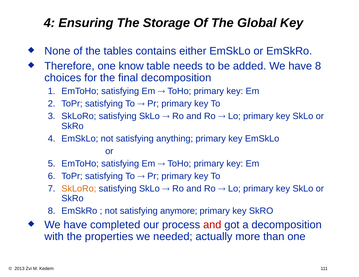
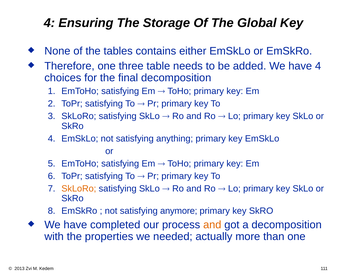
know: know -> three
have 8: 8 -> 4
and at (212, 225) colour: red -> orange
